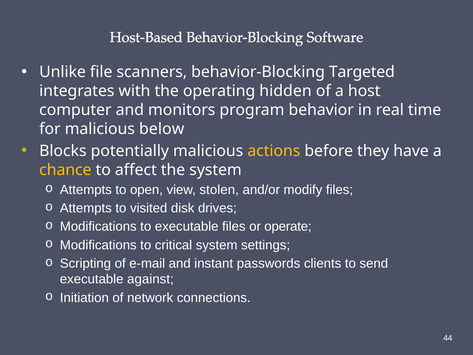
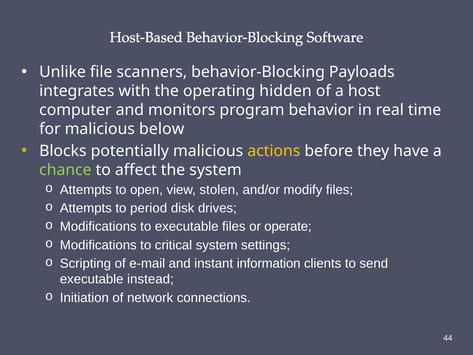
Targeted: Targeted -> Payloads
chance colour: yellow -> light green
visited: visited -> period
passwords: passwords -> information
against: against -> instead
